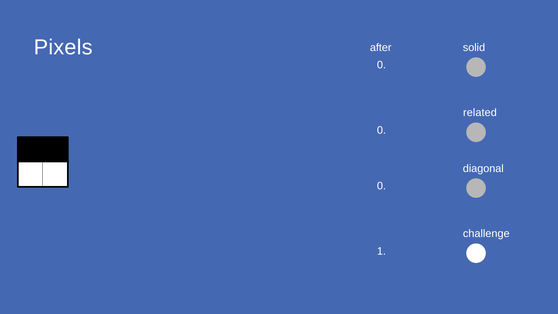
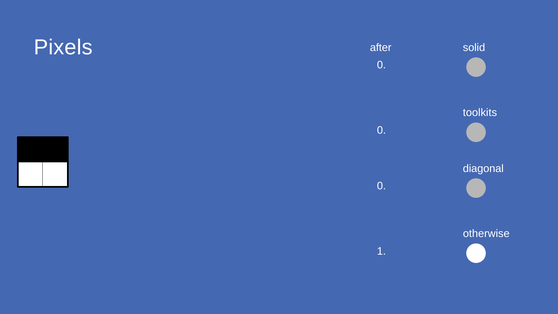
related: related -> toolkits
challenge: challenge -> otherwise
